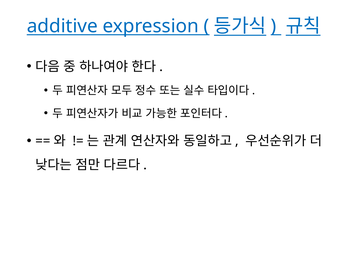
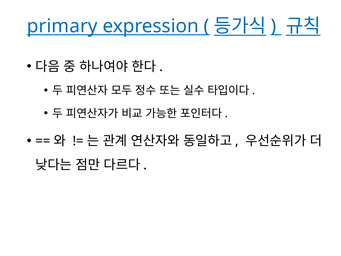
additive: additive -> primary
